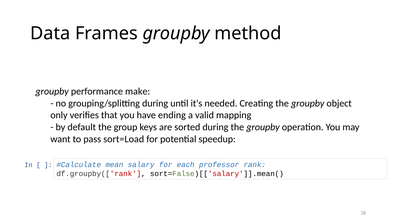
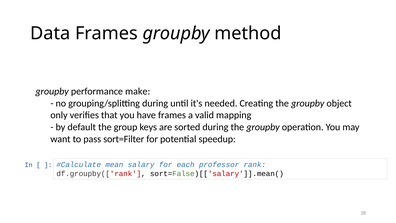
have ending: ending -> frames
sort=Load: sort=Load -> sort=Filter
